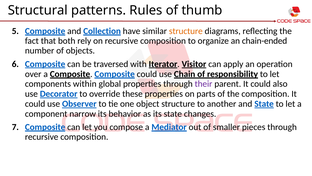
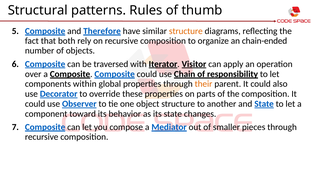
Collection: Collection -> Therefore
their colour: purple -> orange
narrow: narrow -> toward
